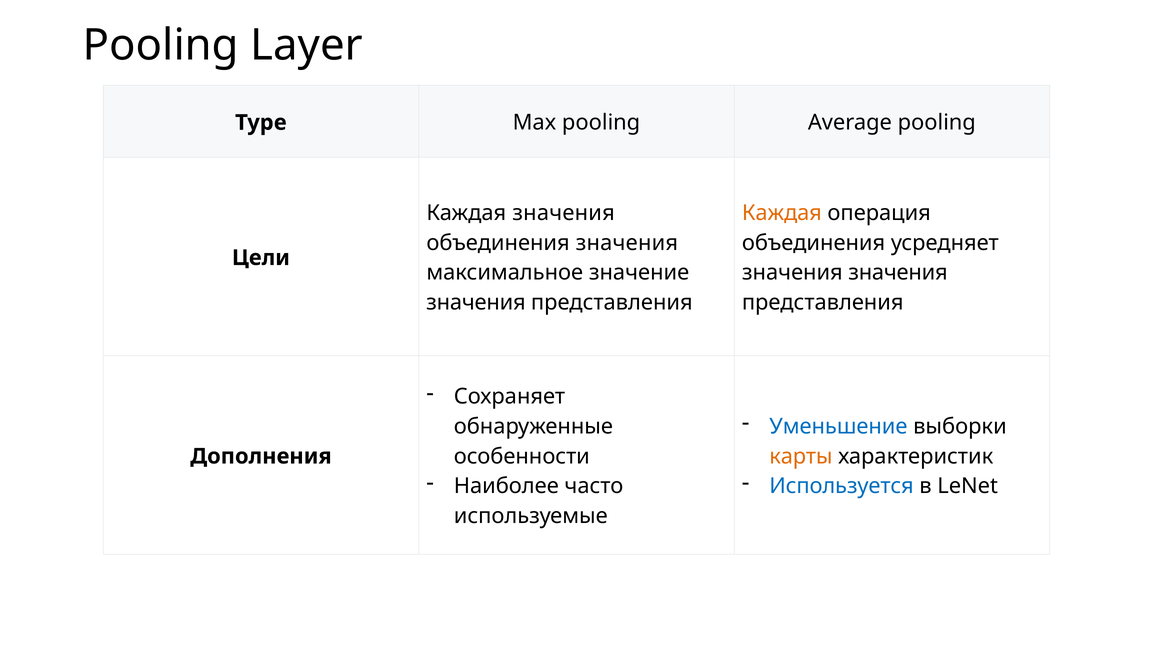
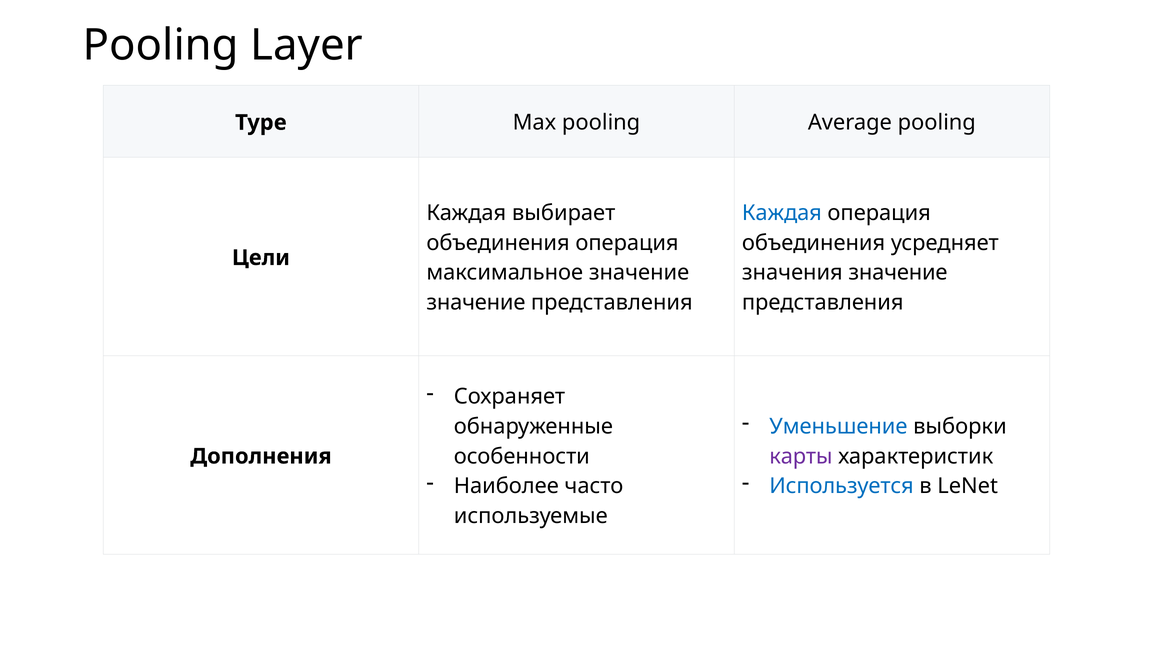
Каждая значения: значения -> выбирает
Каждая at (782, 213) colour: orange -> blue
объединения значения: значения -> операция
значения значения: значения -> значение
значения at (476, 302): значения -> значение
карты colour: orange -> purple
